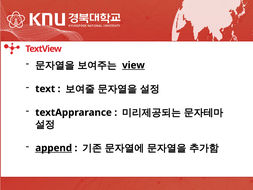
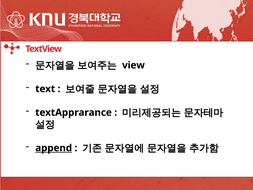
view underline: present -> none
